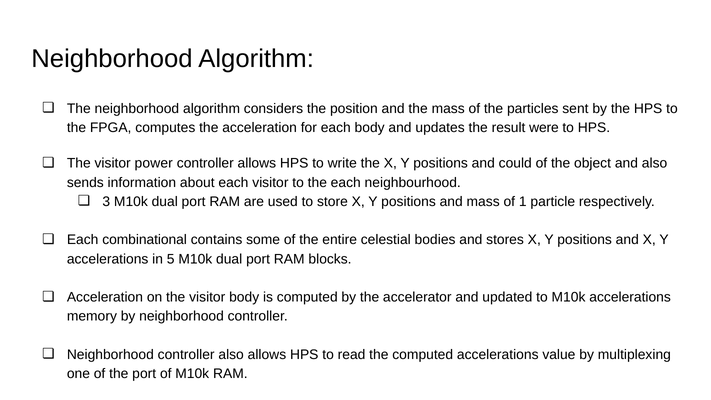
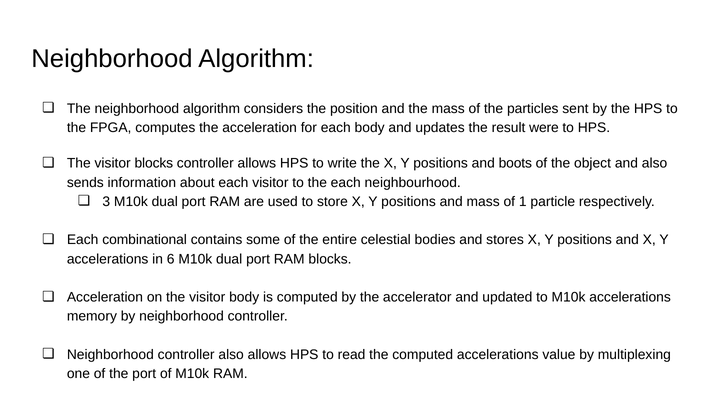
visitor power: power -> blocks
could: could -> boots
5: 5 -> 6
